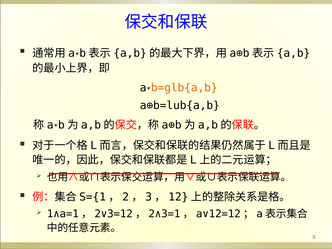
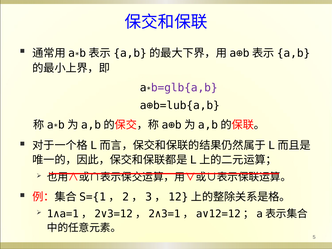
b=glb{a,b colour: orange -> purple
